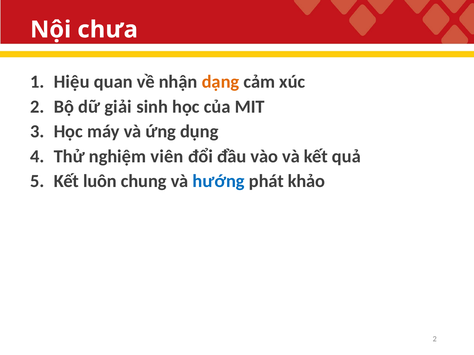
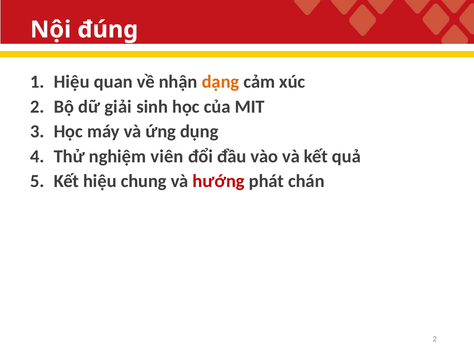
chưa: chưa -> đúng
Kết luôn: luôn -> hiệu
hướng colour: blue -> red
khảo: khảo -> chán
